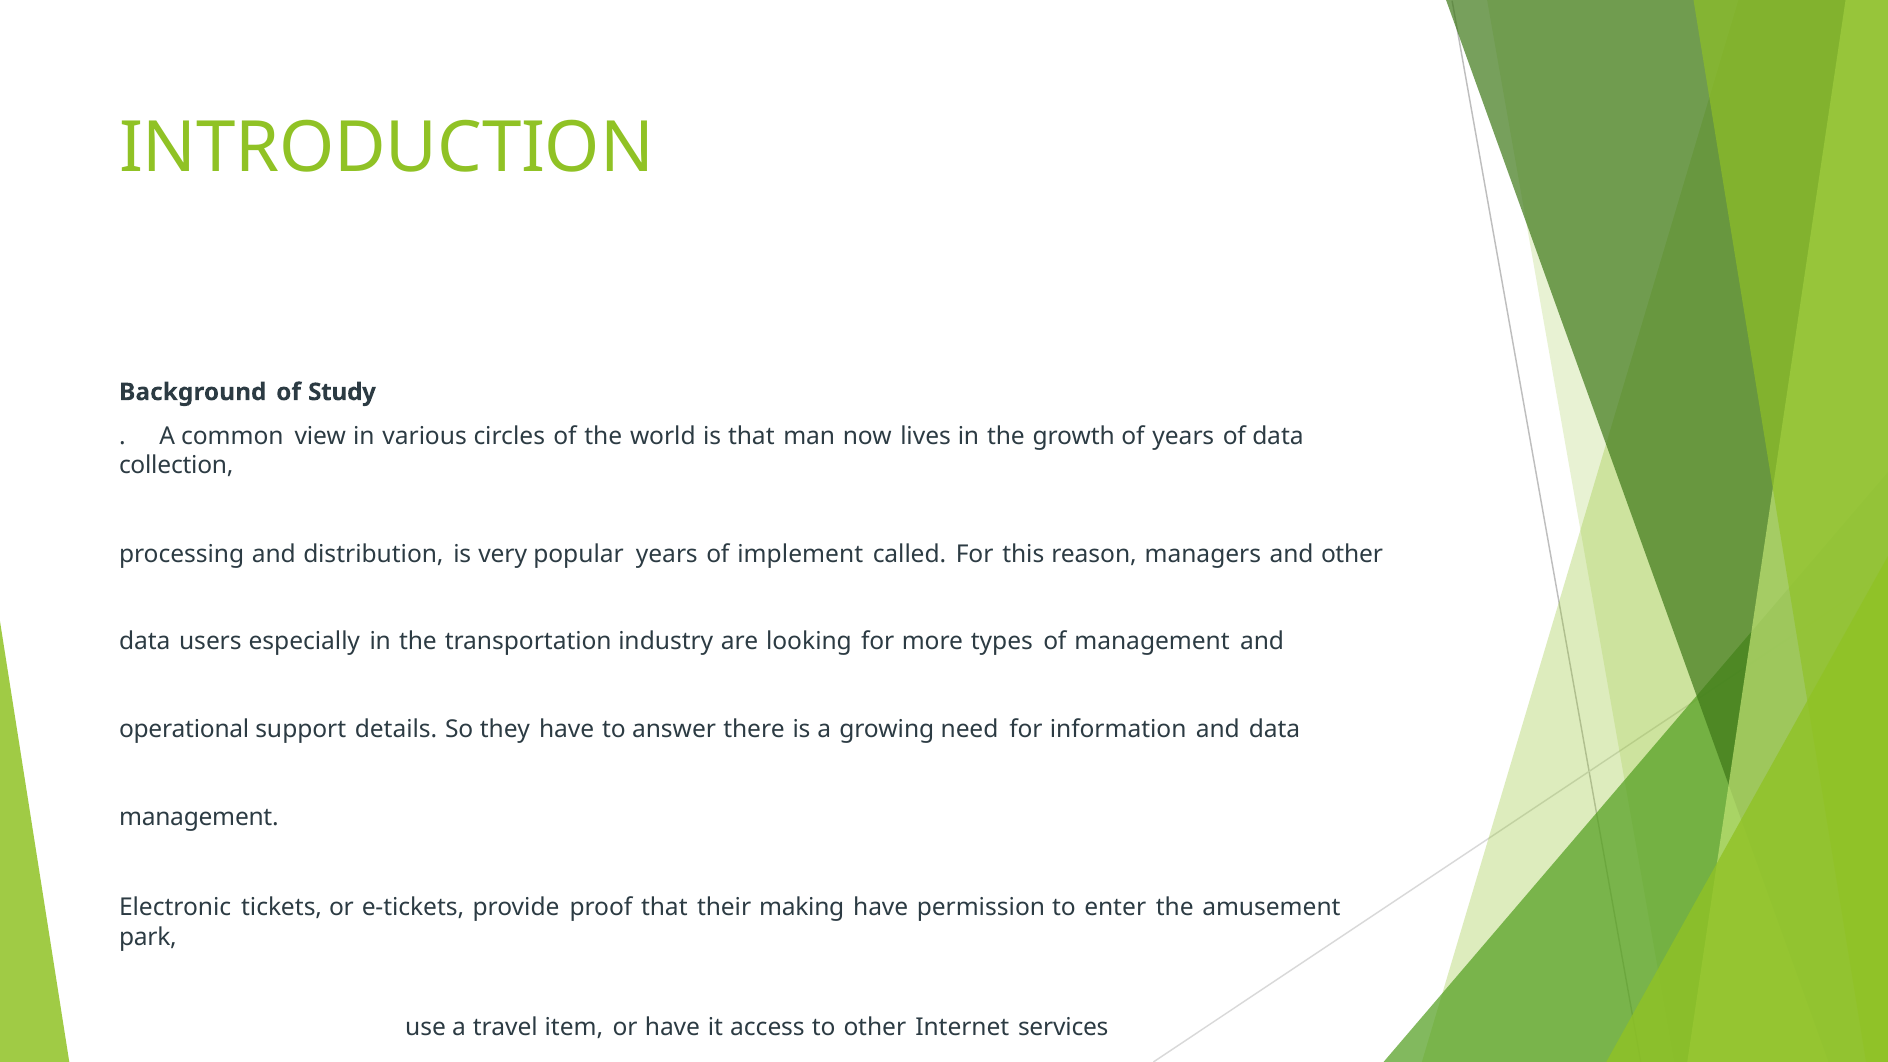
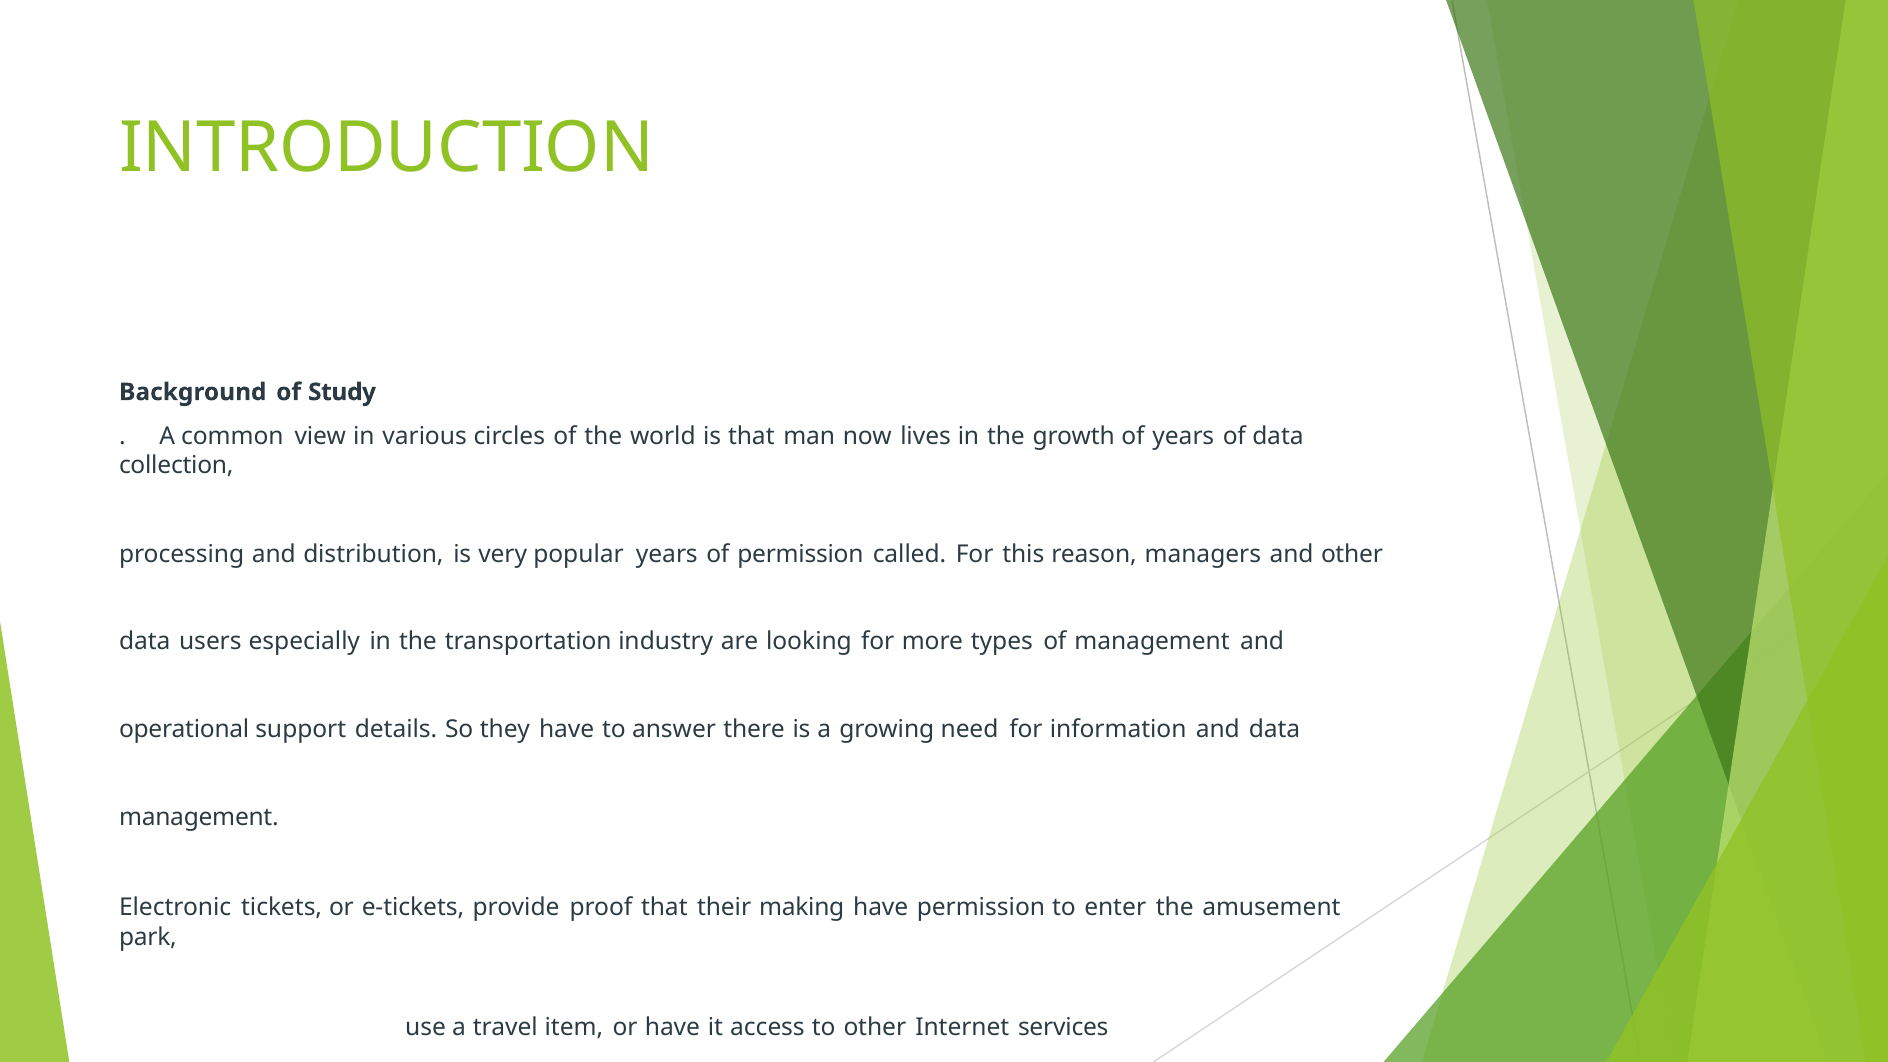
of implement: implement -> permission
